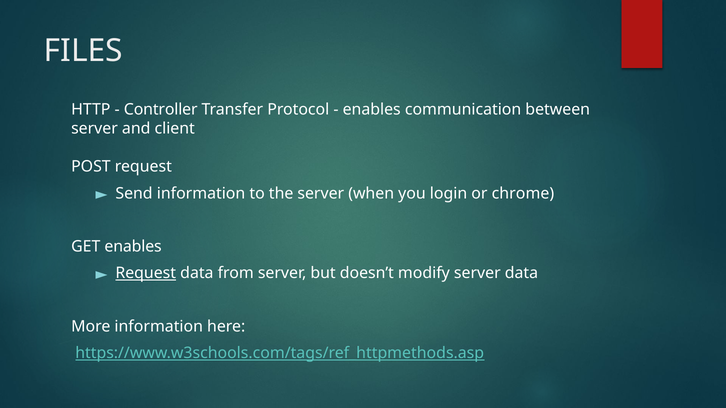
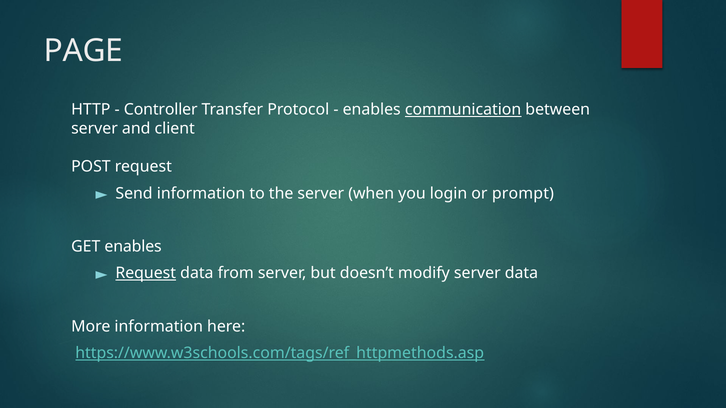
FILES: FILES -> PAGE
communication underline: none -> present
chrome: chrome -> prompt
